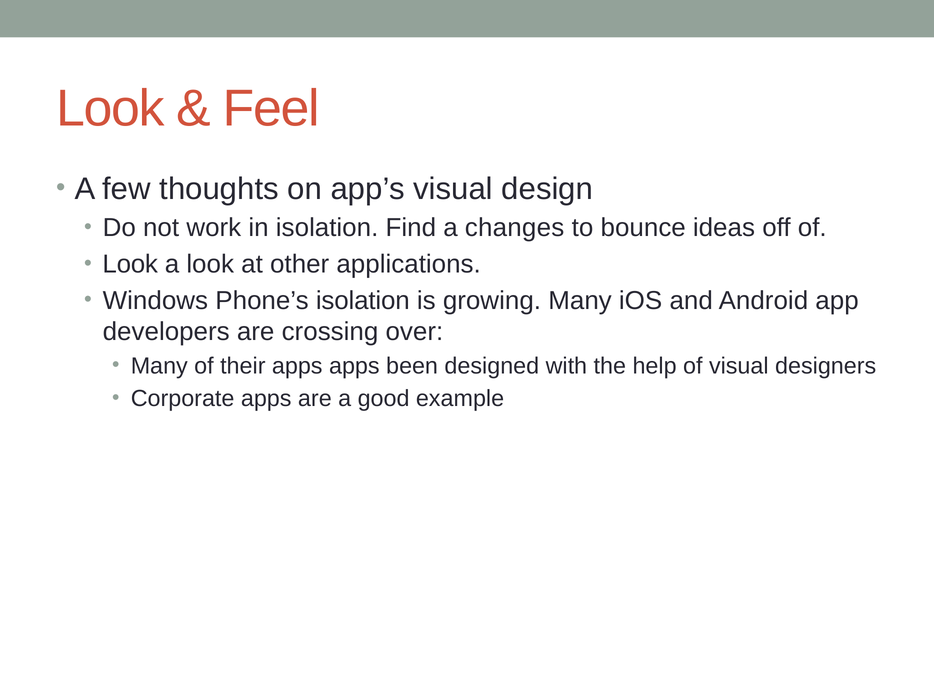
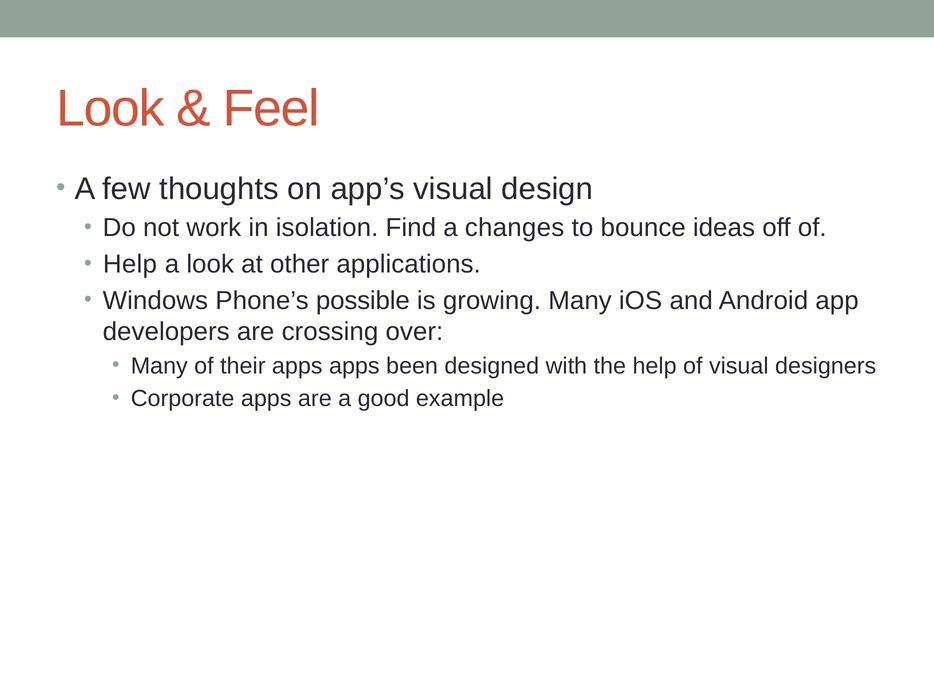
Look at (130, 264): Look -> Help
Phone’s isolation: isolation -> possible
